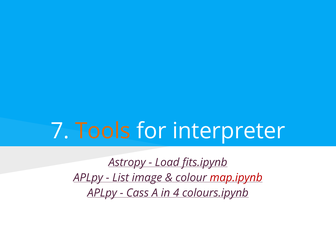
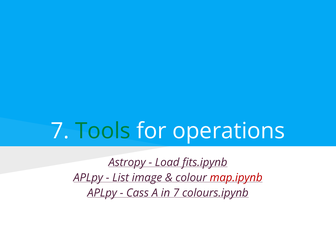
Tools colour: orange -> green
interpreter: interpreter -> operations
in 4: 4 -> 7
